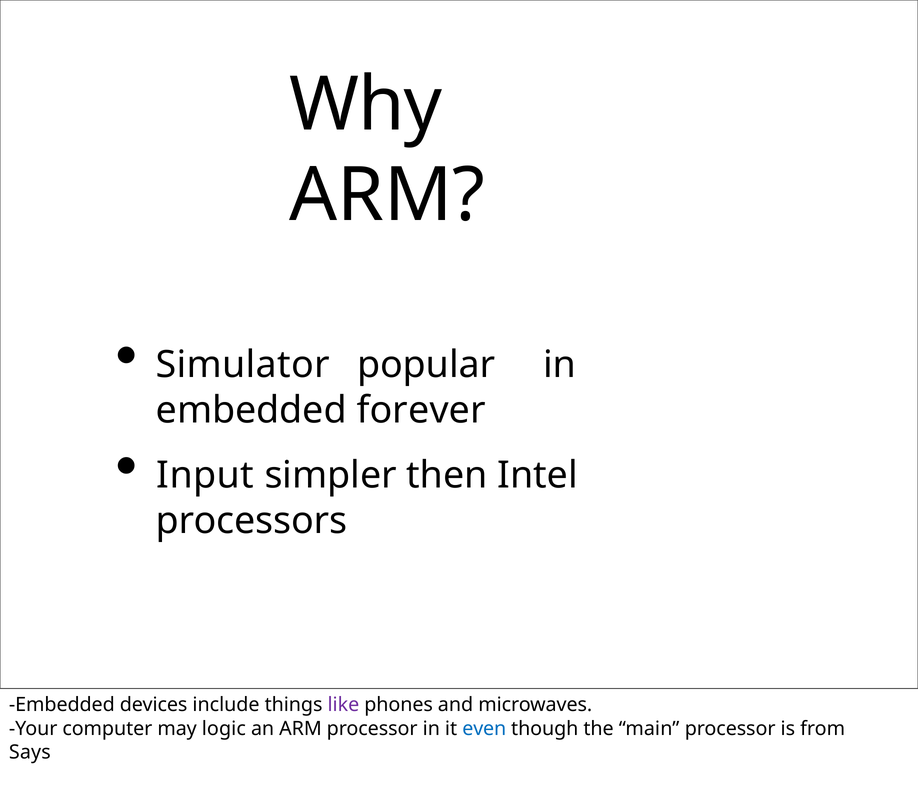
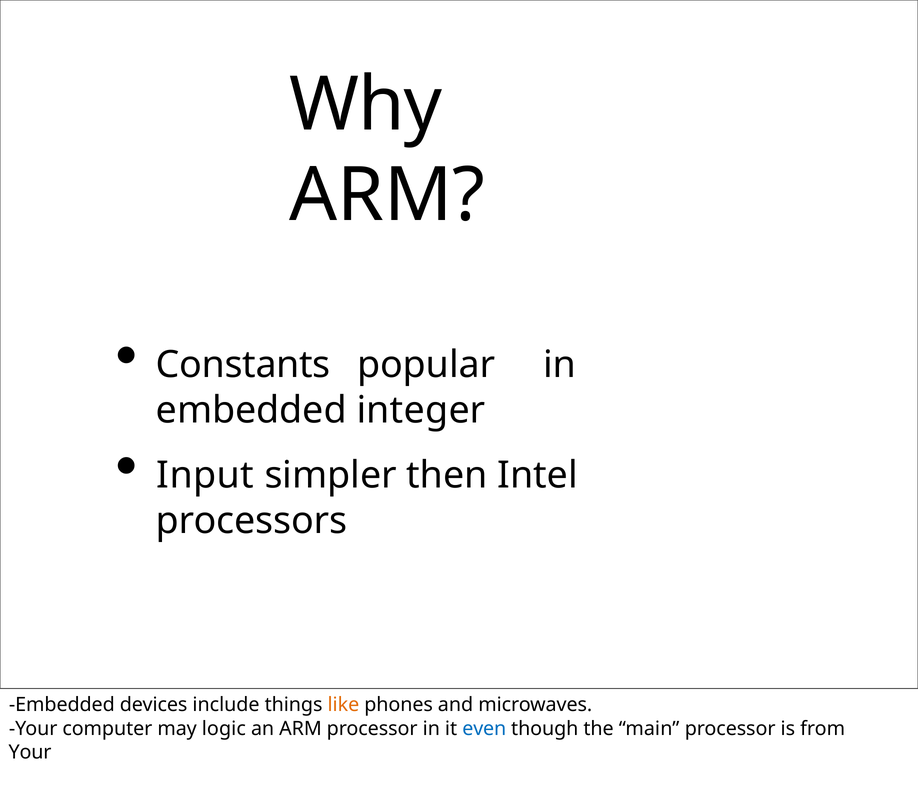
Simulator: Simulator -> Constants
forever: forever -> integer
like colour: purple -> orange
Says at (30, 752): Says -> Your
